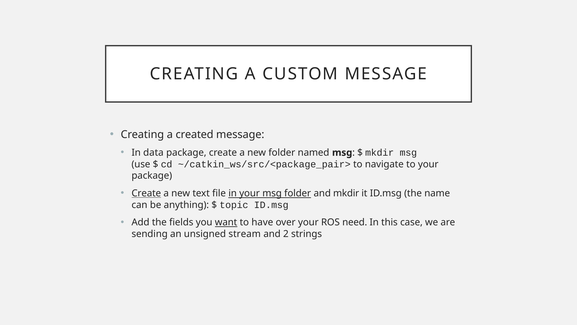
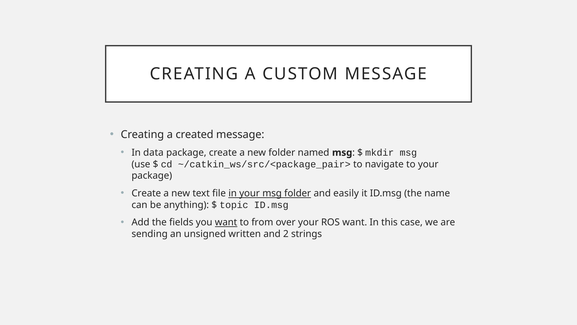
Create at (146, 193) underline: present -> none
and mkdir: mkdir -> easily
have: have -> from
ROS need: need -> want
stream: stream -> written
